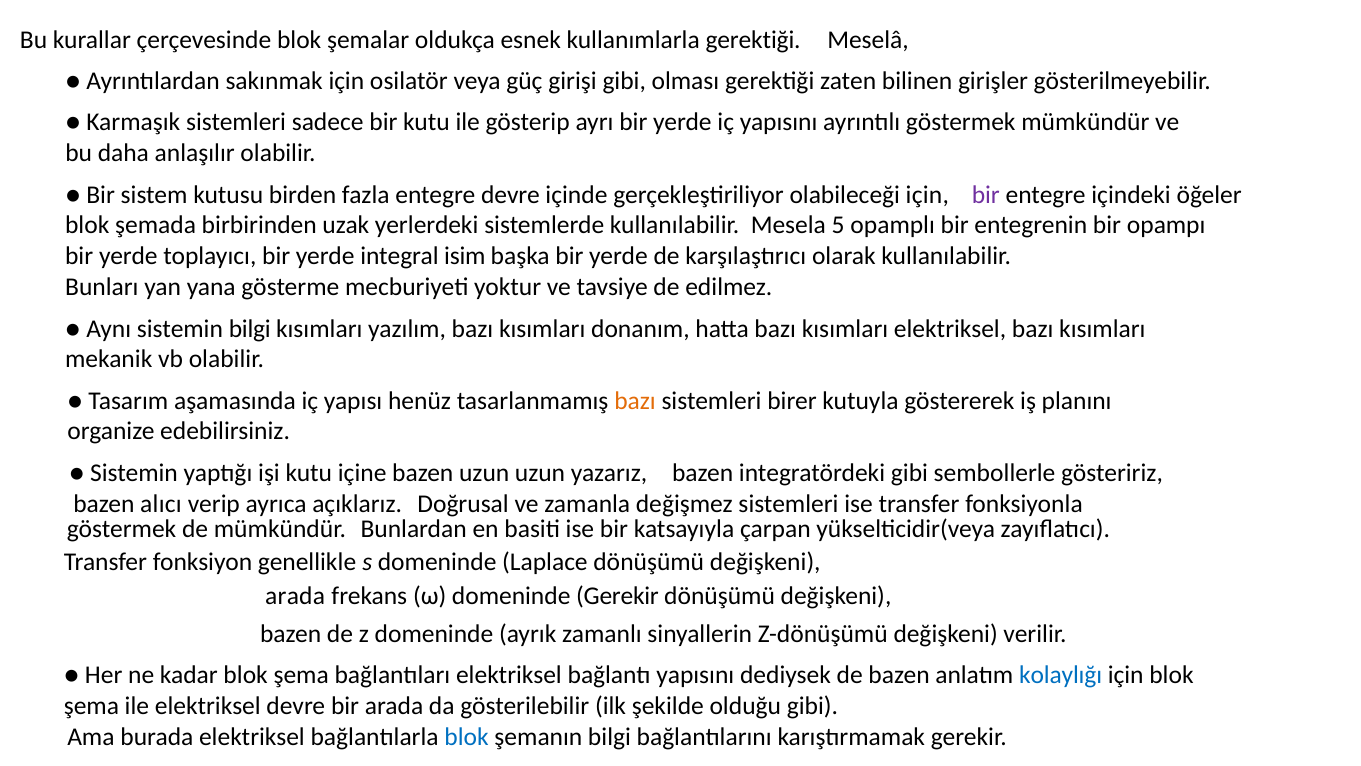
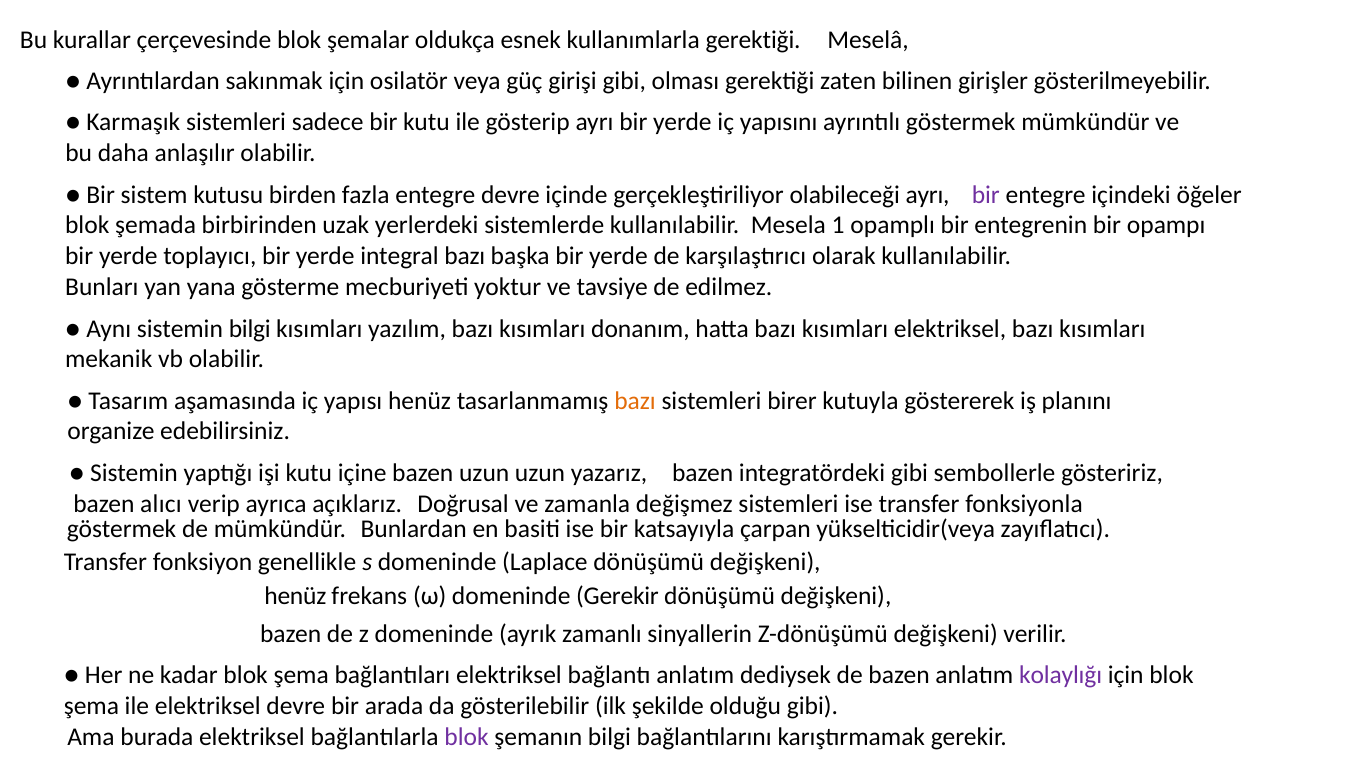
olabileceği için: için -> ayrı
5: 5 -> 1
integral isim: isim -> bazı
arada at (295, 596): arada -> henüz
bağlantı yapısını: yapısını -> anlatım
kolaylığı colour: blue -> purple
blok at (467, 737) colour: blue -> purple
